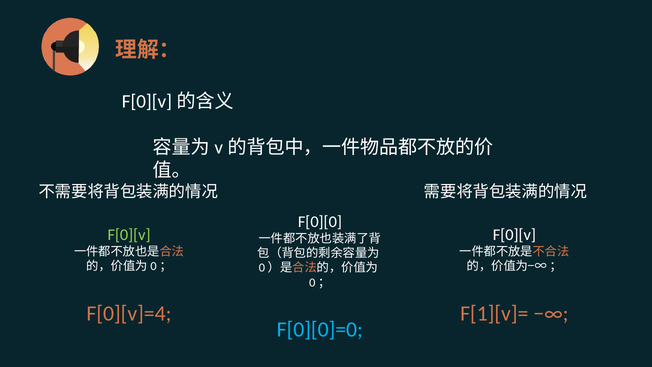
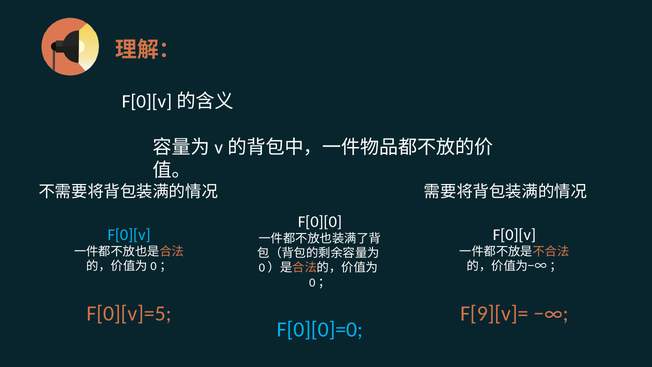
F[0][v at (129, 235) colour: light green -> light blue
F[0][v]=4: F[0][v]=4 -> F[0][v]=5
F[1][v]=: F[1][v]= -> F[9][v]=
